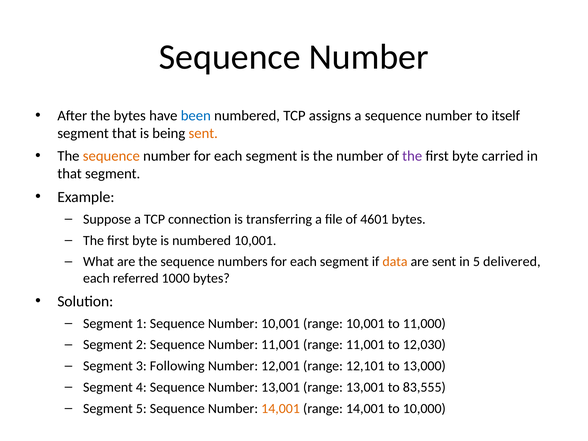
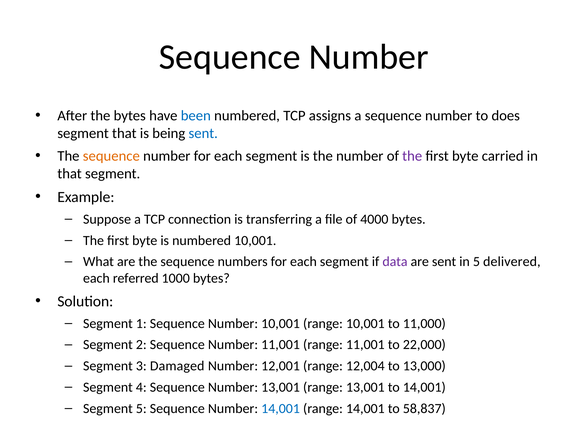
itself: itself -> does
sent at (203, 133) colour: orange -> blue
4601: 4601 -> 4000
data colour: orange -> purple
12,030: 12,030 -> 22,000
Following: Following -> Damaged
12,101: 12,101 -> 12,004
to 83,555: 83,555 -> 14,001
14,001 at (281, 408) colour: orange -> blue
10,000: 10,000 -> 58,837
